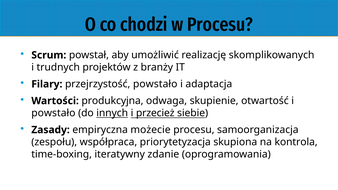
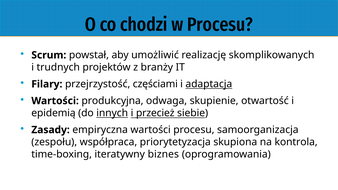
przejrzystość powstało: powstało -> częściami
adaptacja underline: none -> present
powstało at (53, 113): powstało -> epidemią
empiryczna możecie: możecie -> wartości
zdanie: zdanie -> biznes
